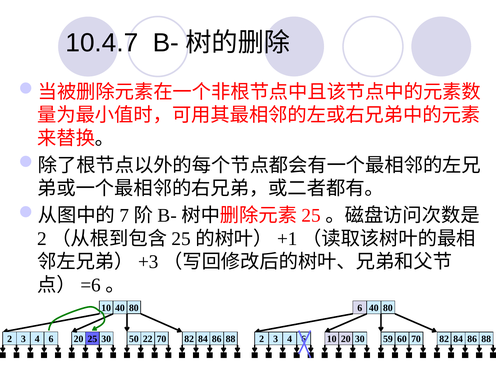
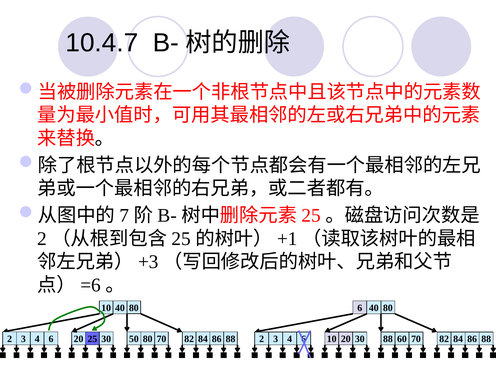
50 22: 22 -> 80
30 59: 59 -> 88
